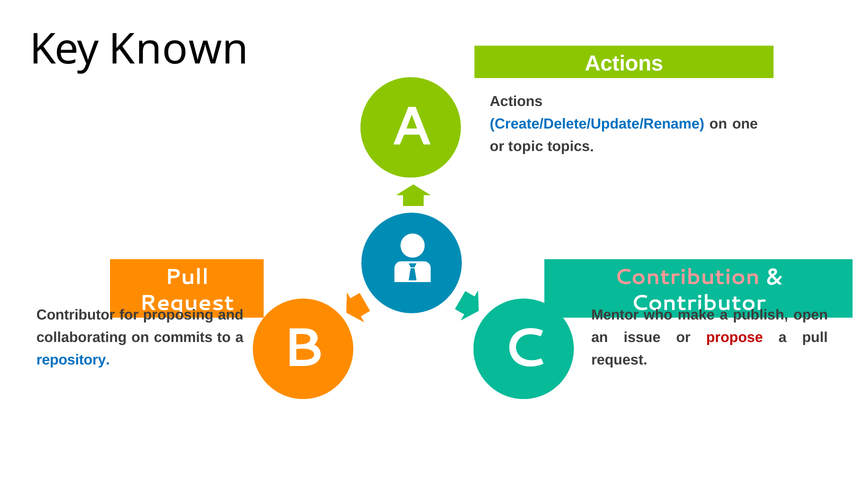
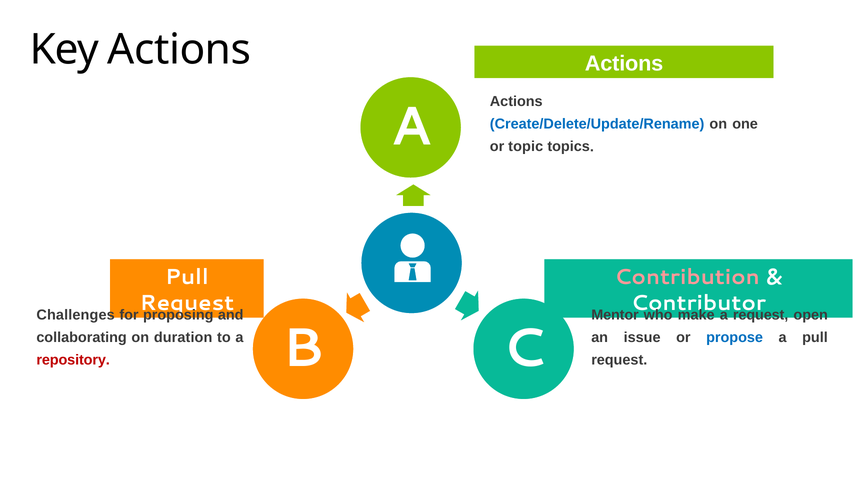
Key Known: Known -> Actions
publish at (761, 315): publish -> request
Contributor at (76, 315): Contributor -> Challenges
commits: commits -> duration
propose colour: red -> blue
repository colour: blue -> red
